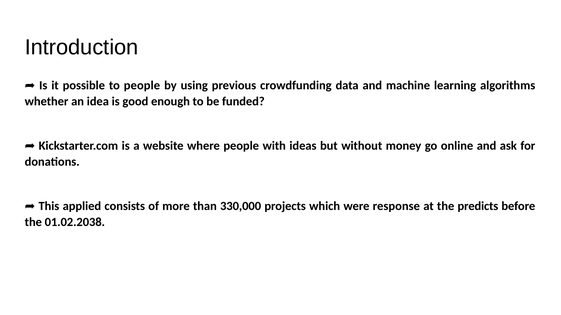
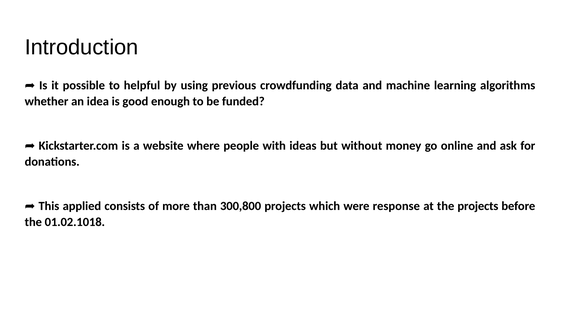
to people: people -> helpful
330,000: 330,000 -> 300,800
the predicts: predicts -> projects
01.02.2038: 01.02.2038 -> 01.02.1018
